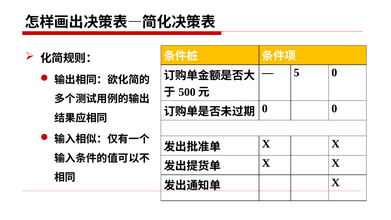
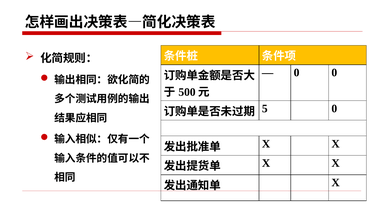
5 at (297, 73): 5 -> 0
0 at (265, 108): 0 -> 5
